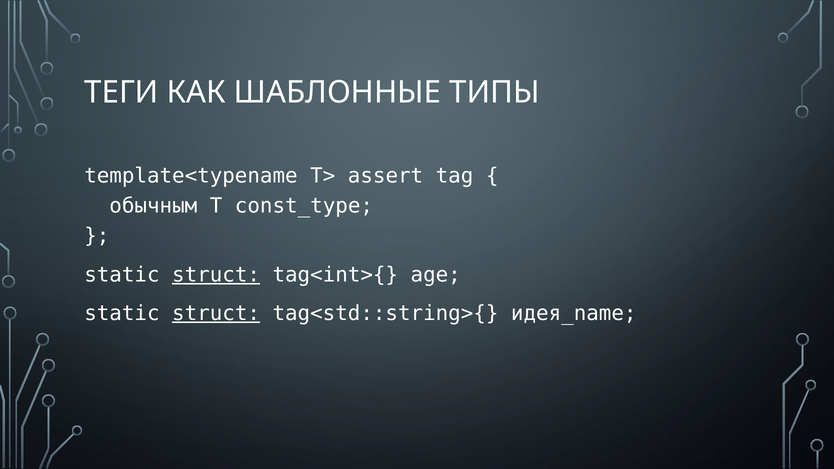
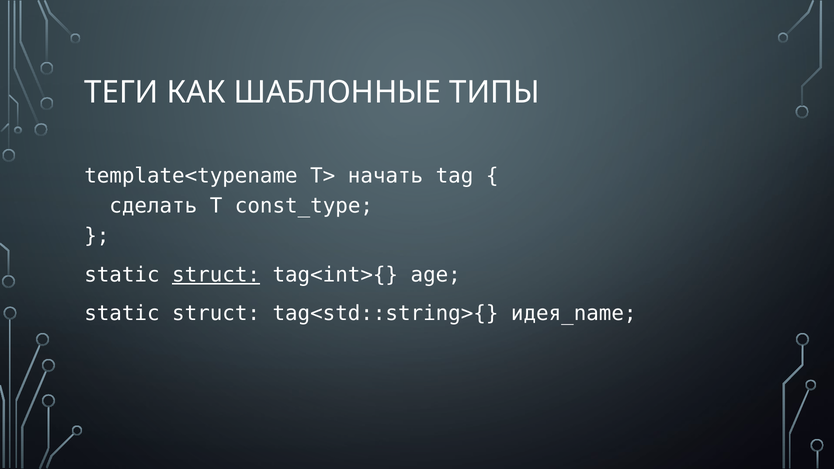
assert: assert -> начать
обычным: обычным -> сделать
struct at (216, 313) underline: present -> none
